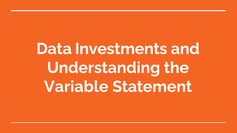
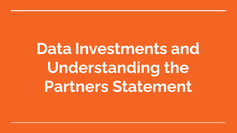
Variable: Variable -> Partners
